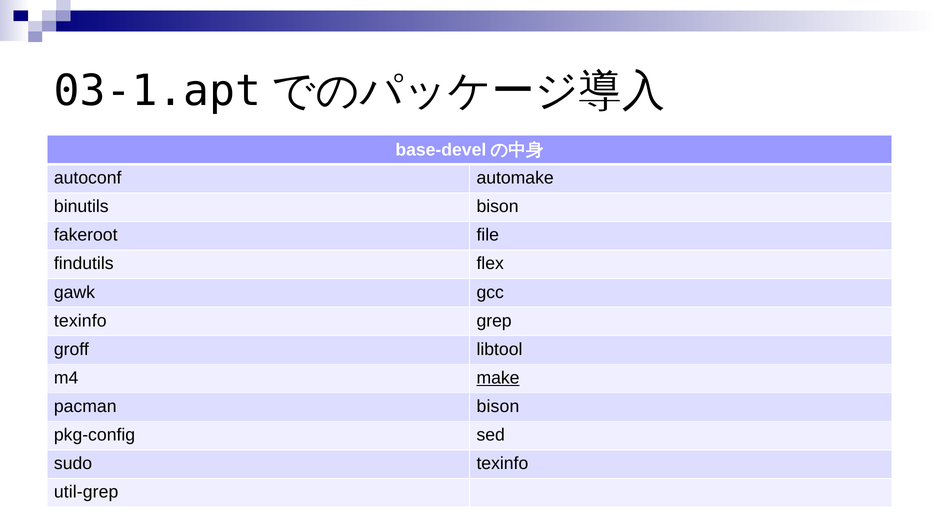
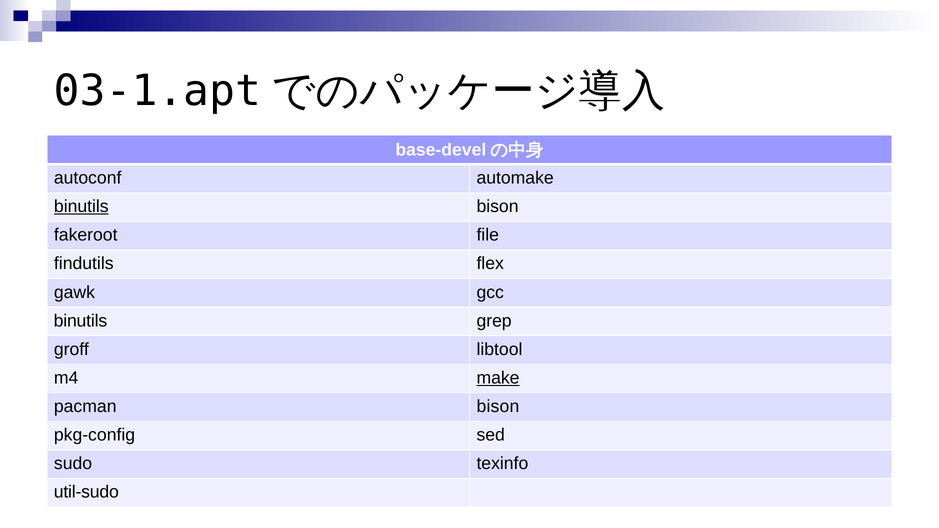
binutils at (81, 207) underline: none -> present
texinfo at (80, 321): texinfo -> binutils
util-grep: util-grep -> util-sudo
